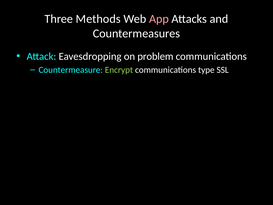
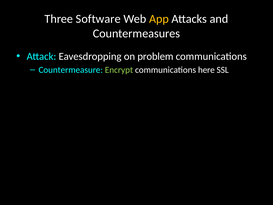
Methods: Methods -> Software
App colour: pink -> yellow
type: type -> here
